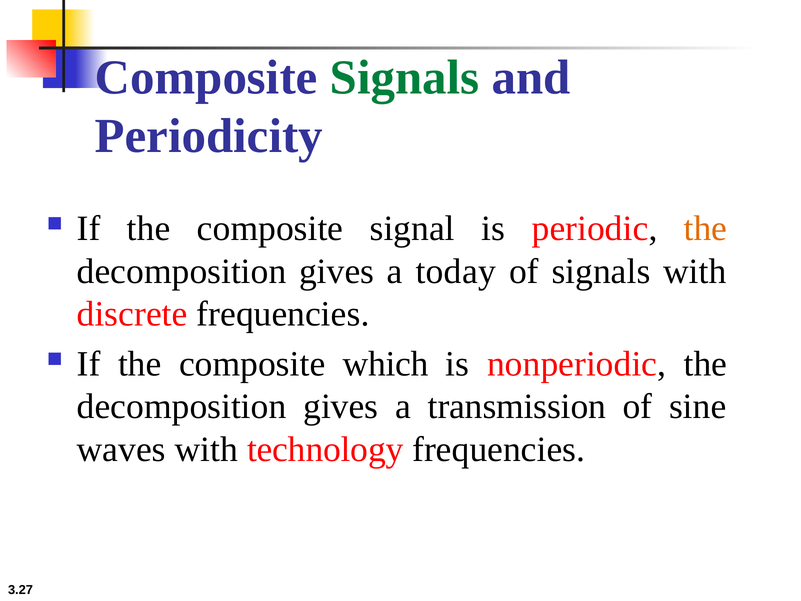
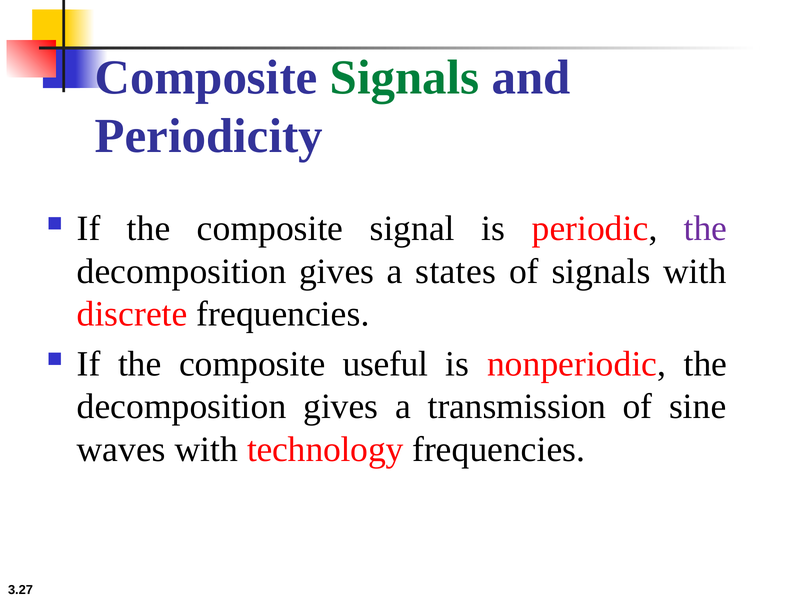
the at (706, 229) colour: orange -> purple
today: today -> states
which: which -> useful
